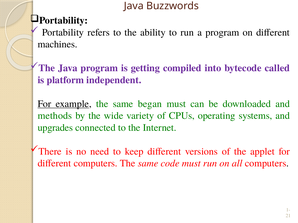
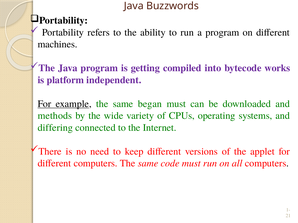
called: called -> works
upgrades: upgrades -> differing
